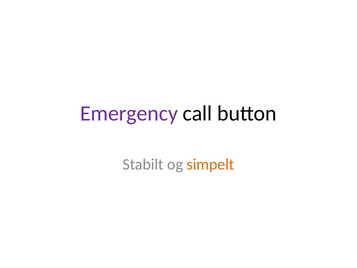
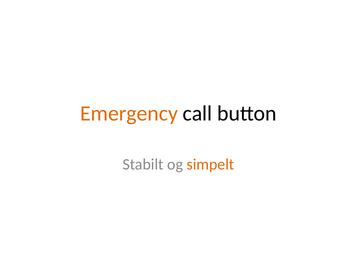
Emergency colour: purple -> orange
